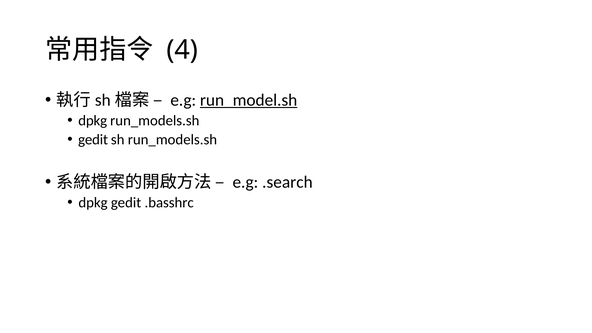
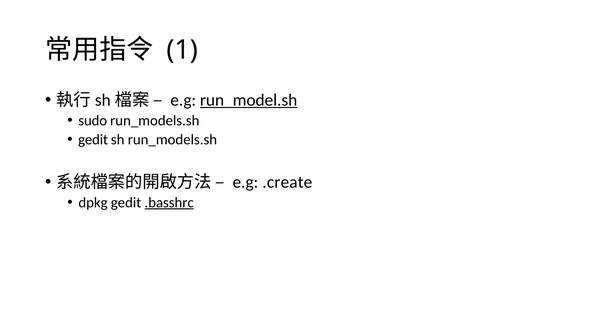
4: 4 -> 1
dpkg at (93, 120): dpkg -> sudo
.search: .search -> .create
.basshrc underline: none -> present
